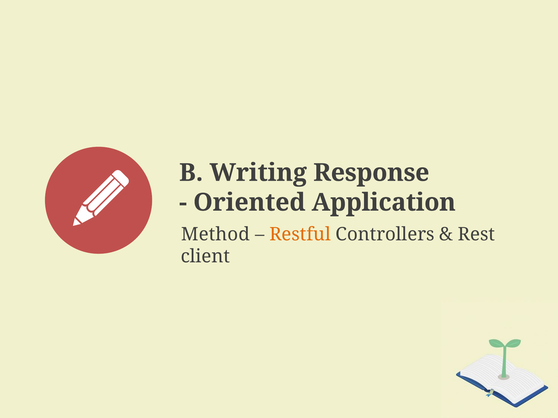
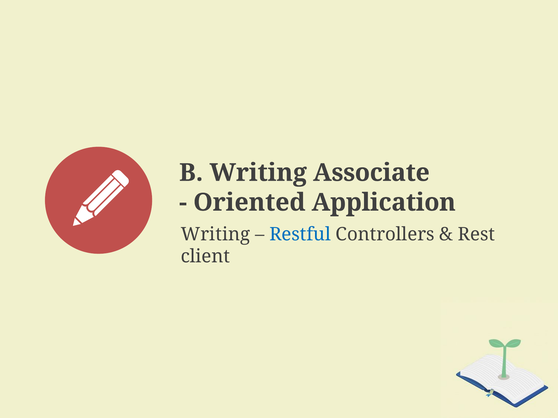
Response: Response -> Associate
Method at (215, 235): Method -> Writing
Restful colour: orange -> blue
